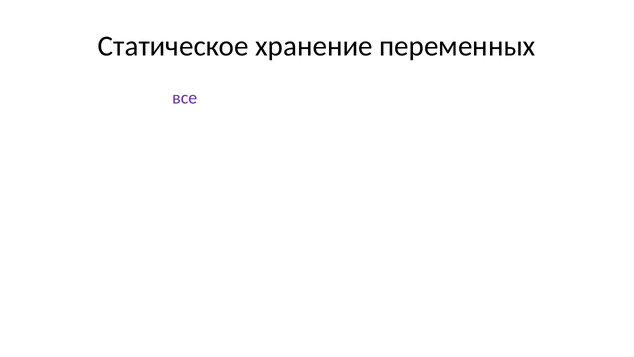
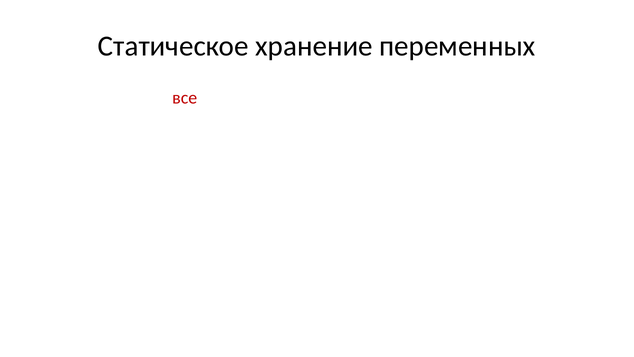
все colour: purple -> red
